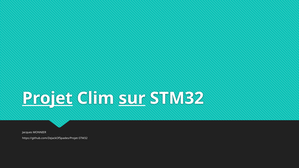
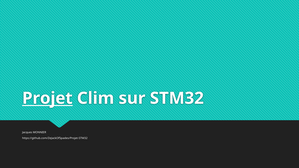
sur underline: present -> none
